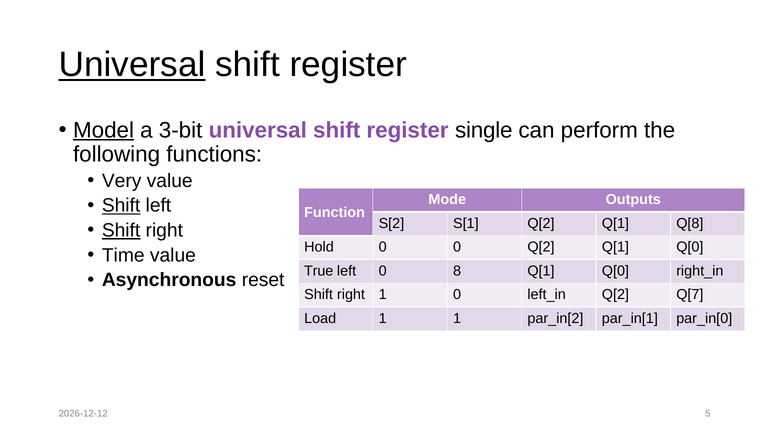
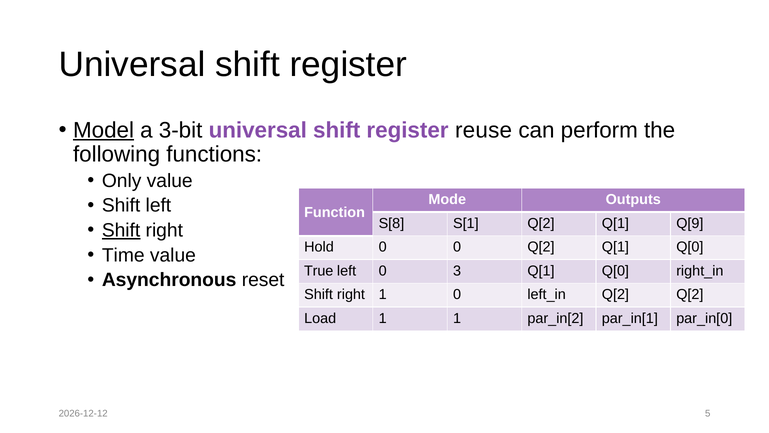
Universal at (132, 65) underline: present -> none
single: single -> reuse
Very: Very -> Only
Shift at (121, 205) underline: present -> none
S[2: S[2 -> S[8
Q[8: Q[8 -> Q[9
8: 8 -> 3
Q[2 Q[7: Q[7 -> Q[2
